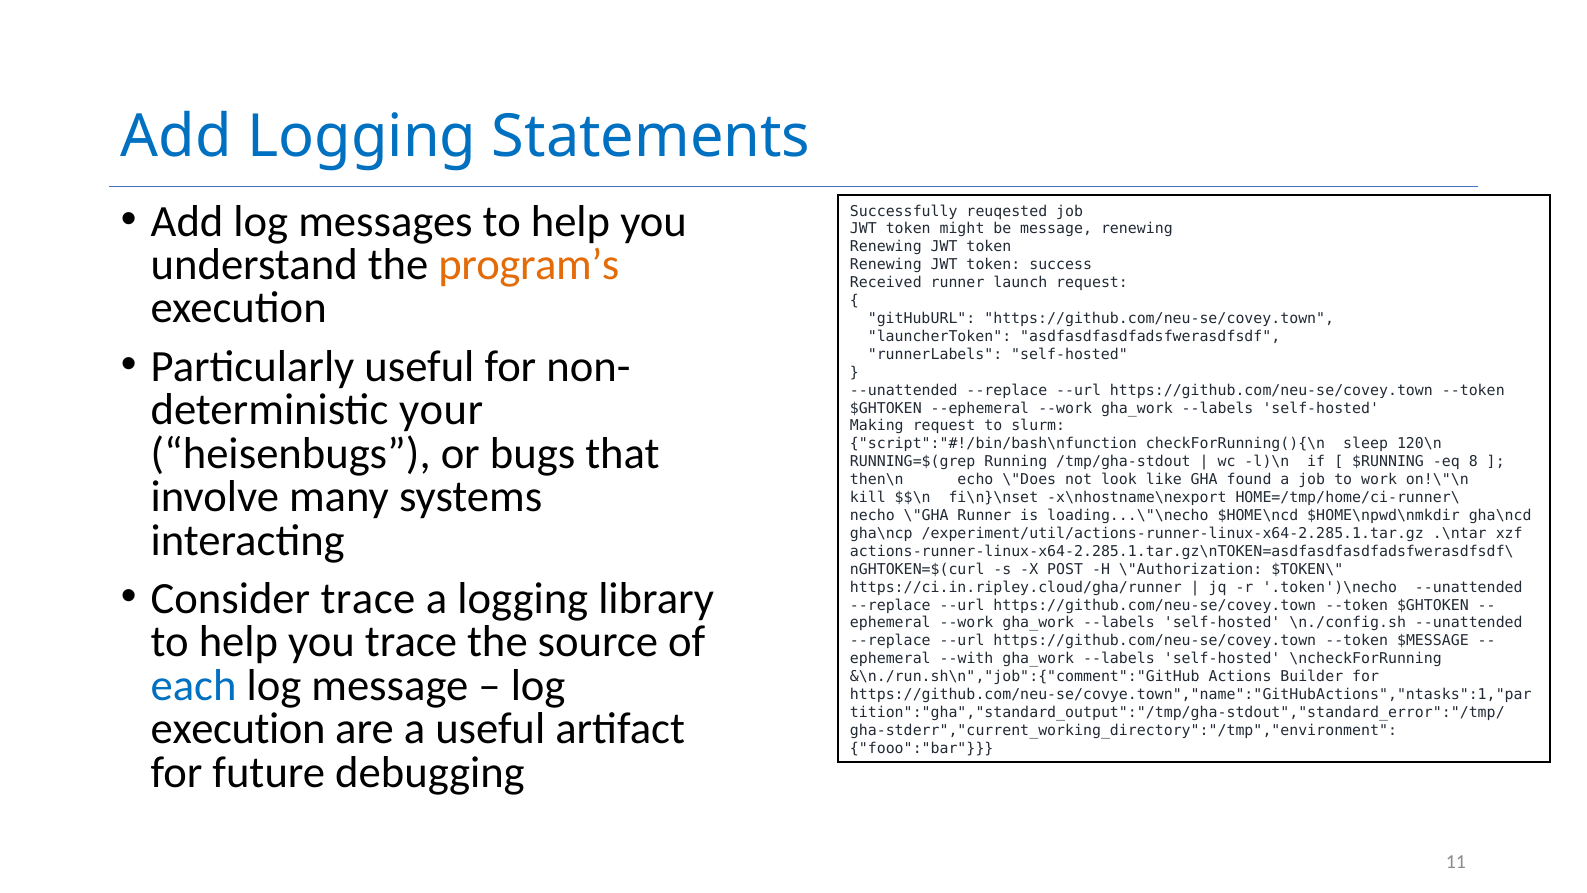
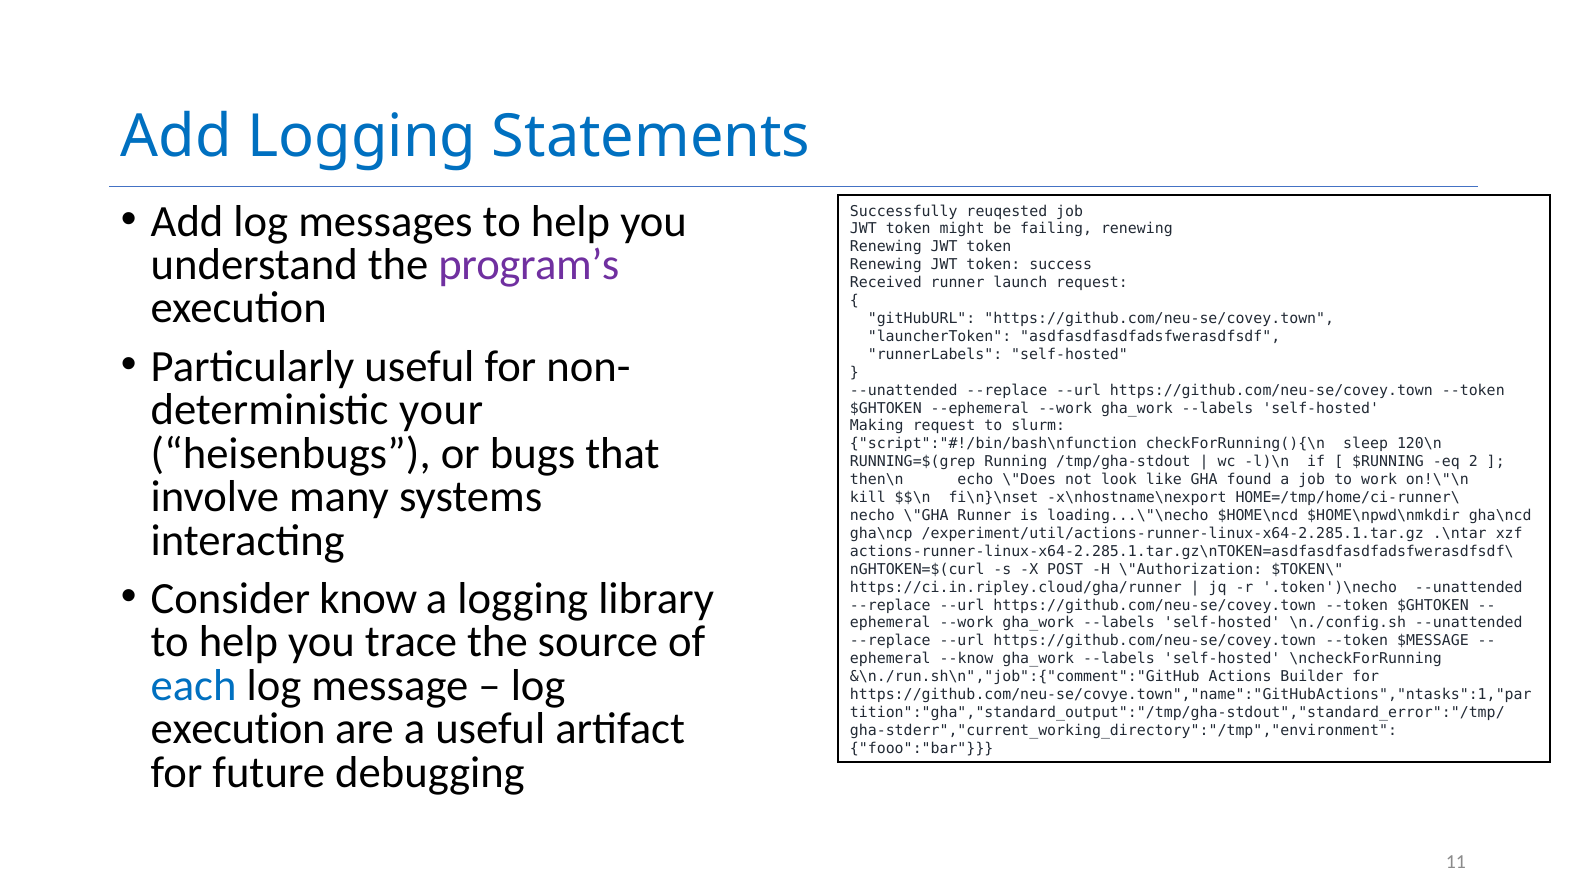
be message: message -> failing
program’s colour: orange -> purple
8: 8 -> 2
Consider trace: trace -> know
--with: --with -> --know
